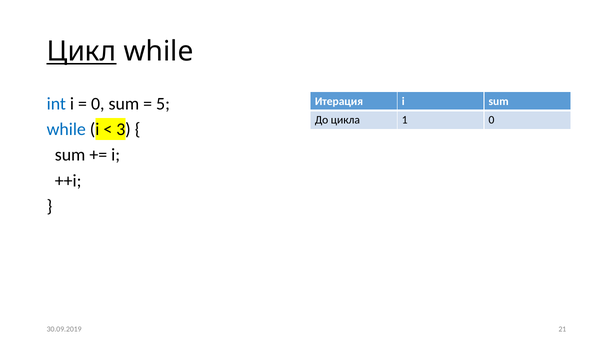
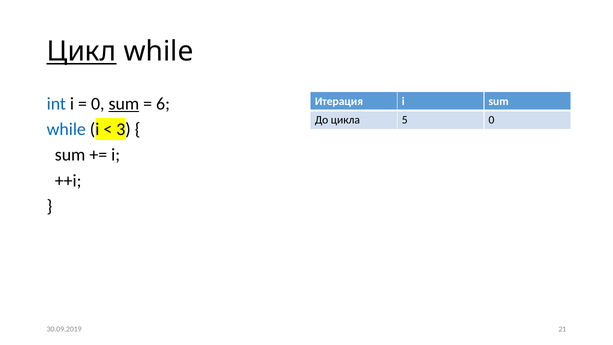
sum at (124, 104) underline: none -> present
5: 5 -> 6
1: 1 -> 5
